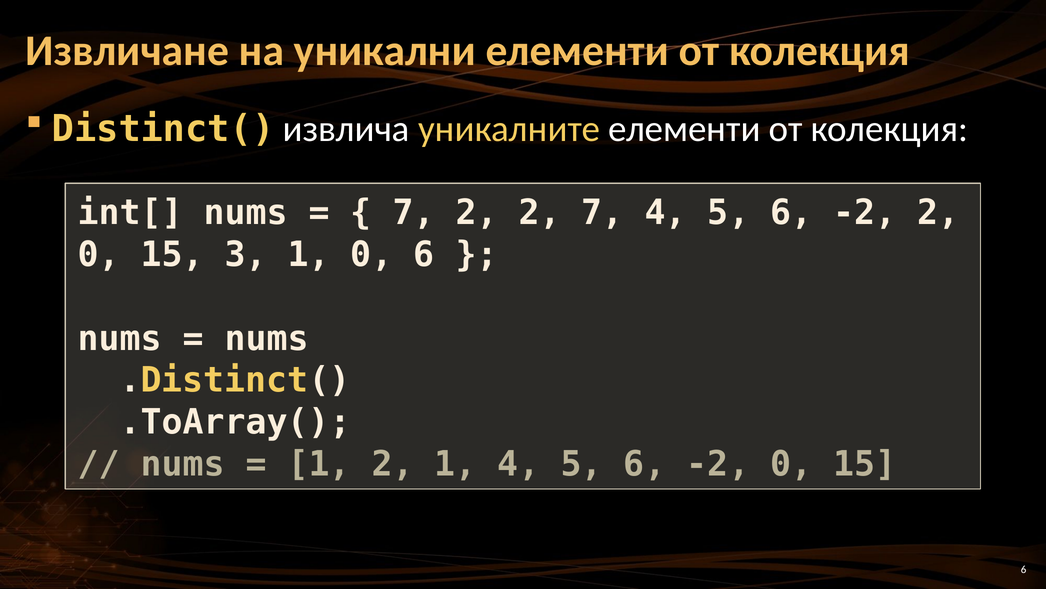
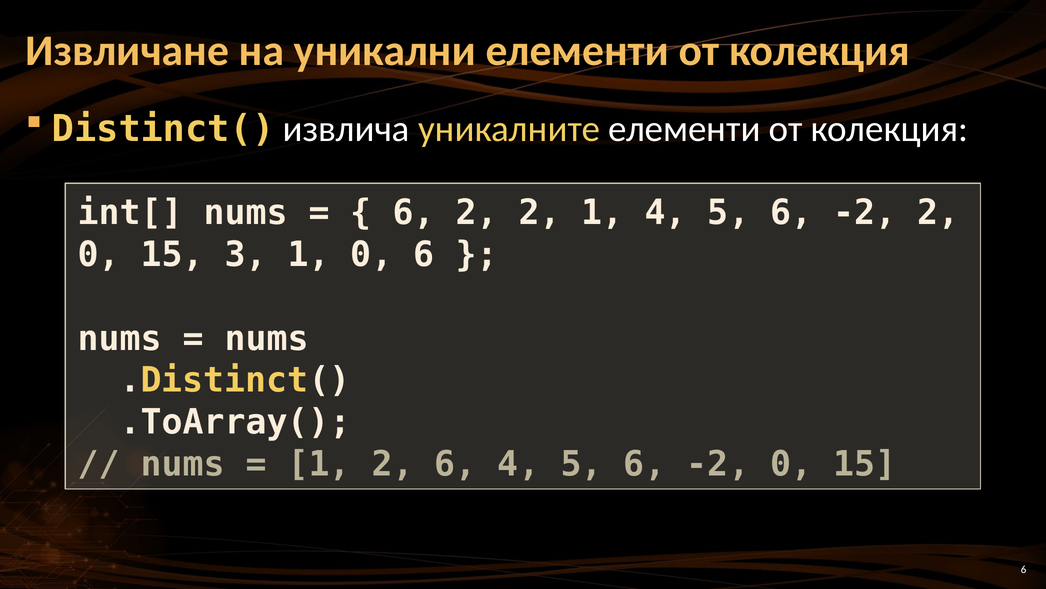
7 at (414, 213): 7 -> 6
2 7: 7 -> 1
2 1: 1 -> 6
